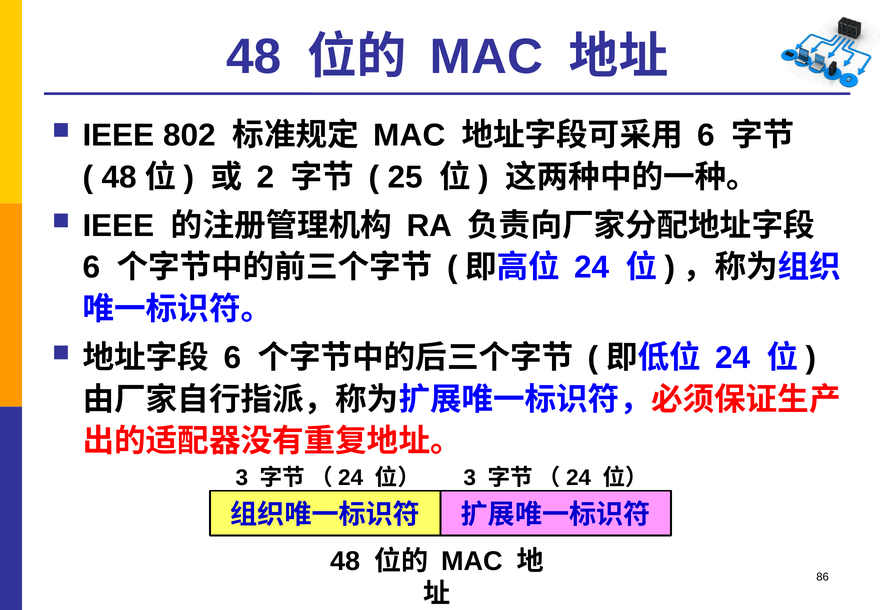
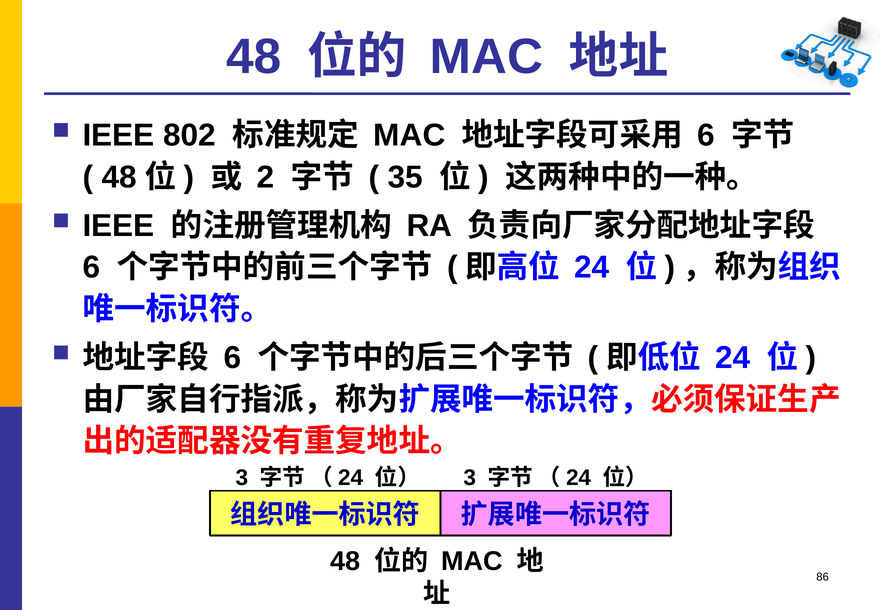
25: 25 -> 35
